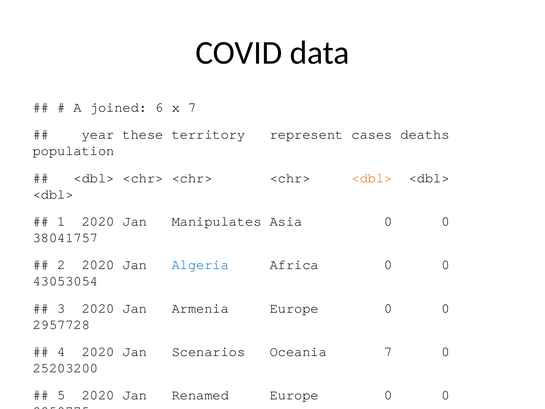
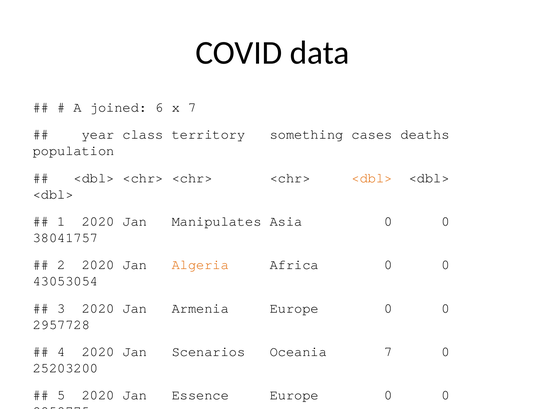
these: these -> class
represent: represent -> something
Algeria colour: blue -> orange
Renamed: Renamed -> Essence
